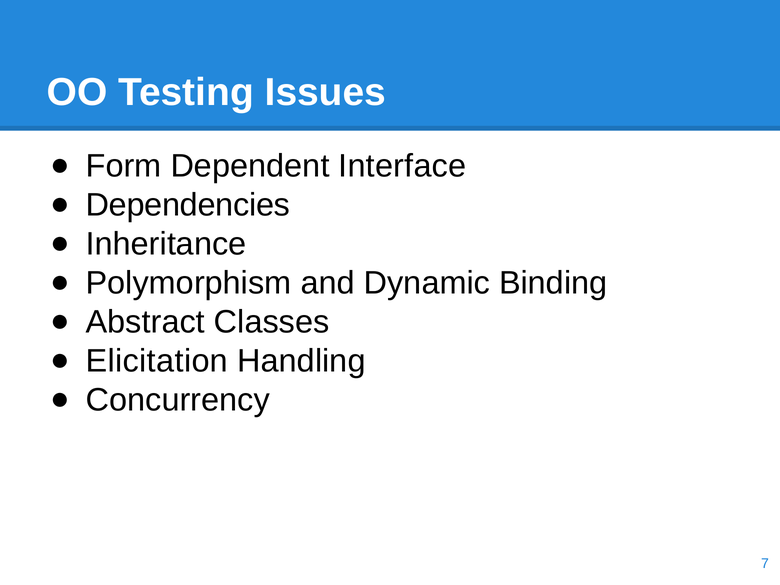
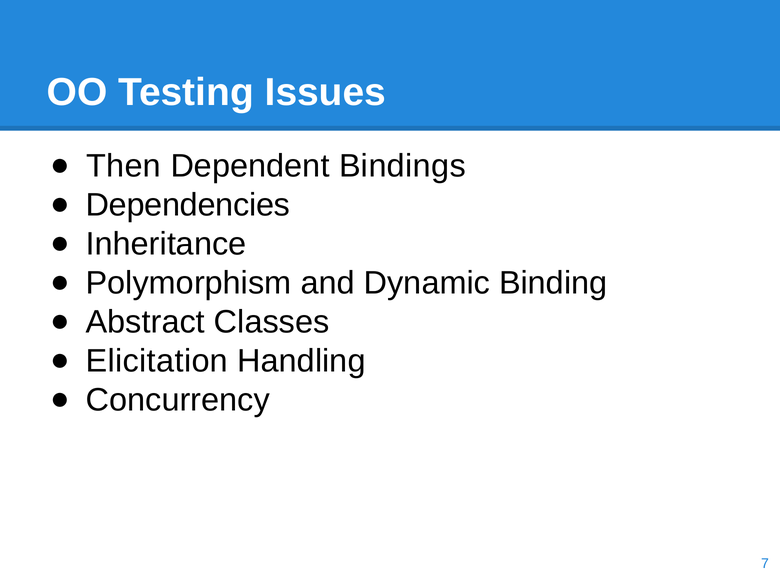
Form: Form -> Then
Interface: Interface -> Bindings
